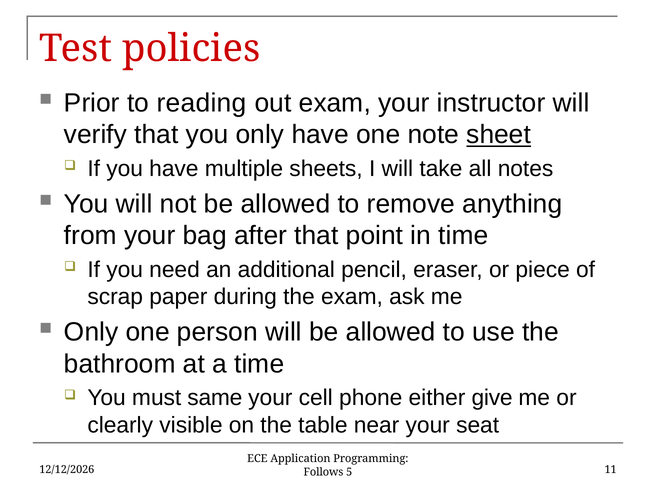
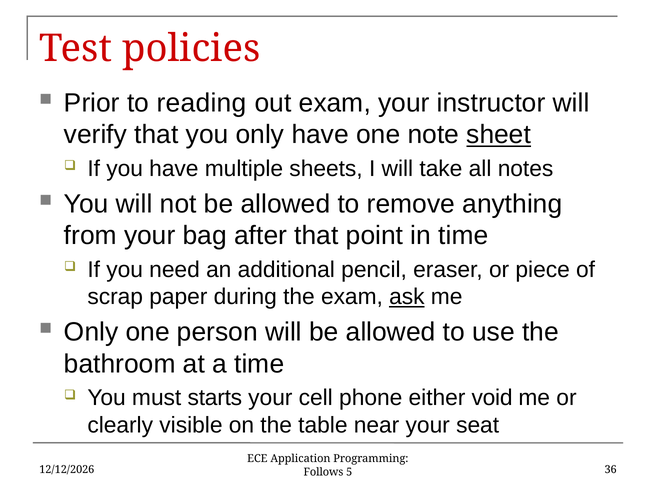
ask underline: none -> present
same: same -> starts
give: give -> void
11: 11 -> 36
